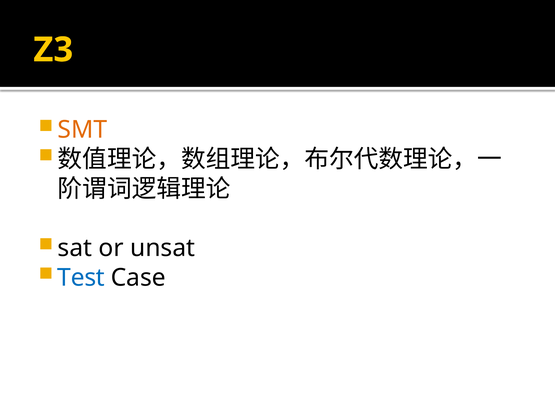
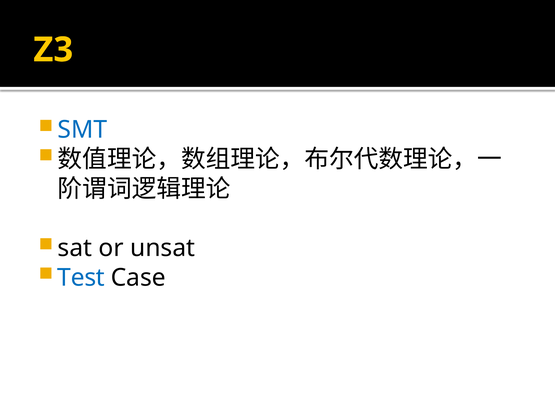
SMT colour: orange -> blue
